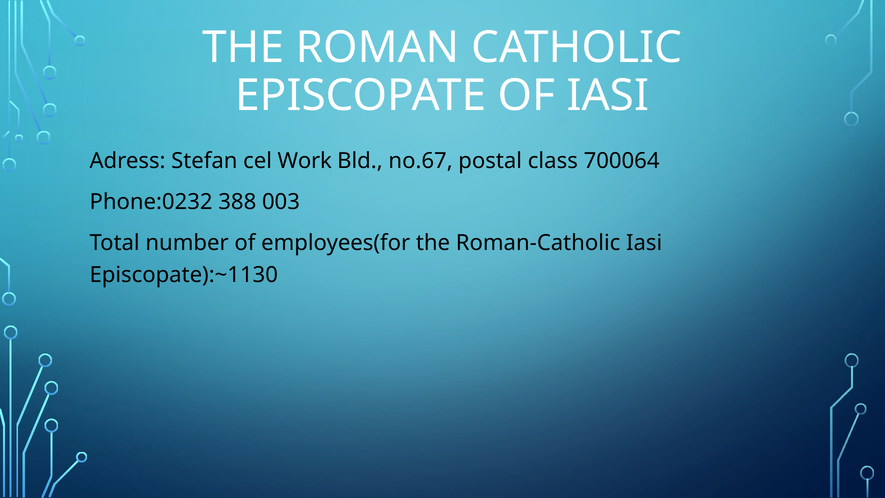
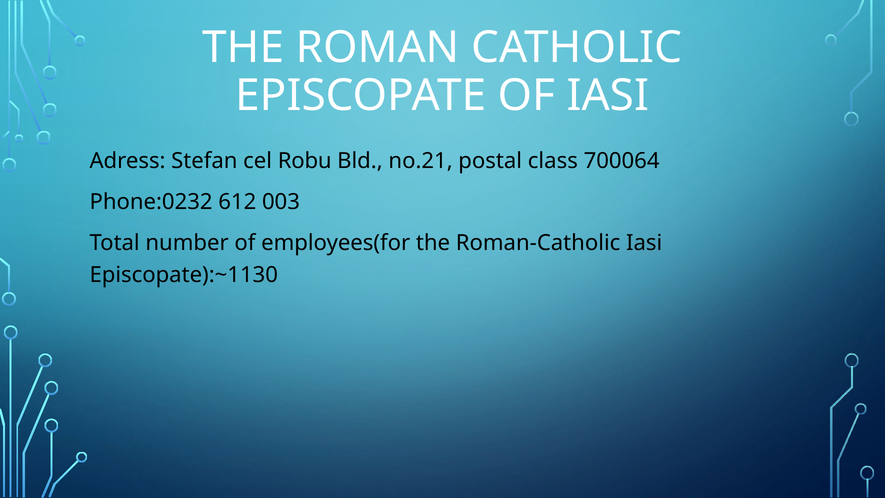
Work: Work -> Robu
no.67: no.67 -> no.21
388: 388 -> 612
